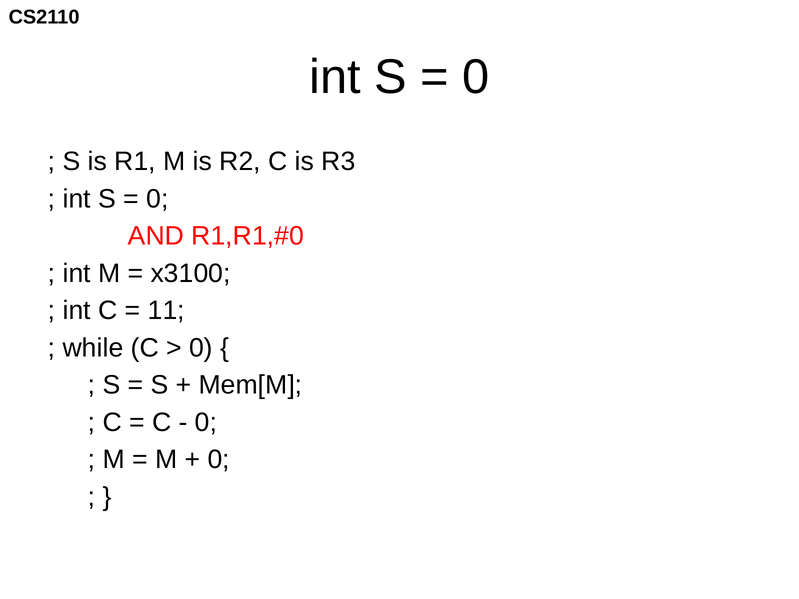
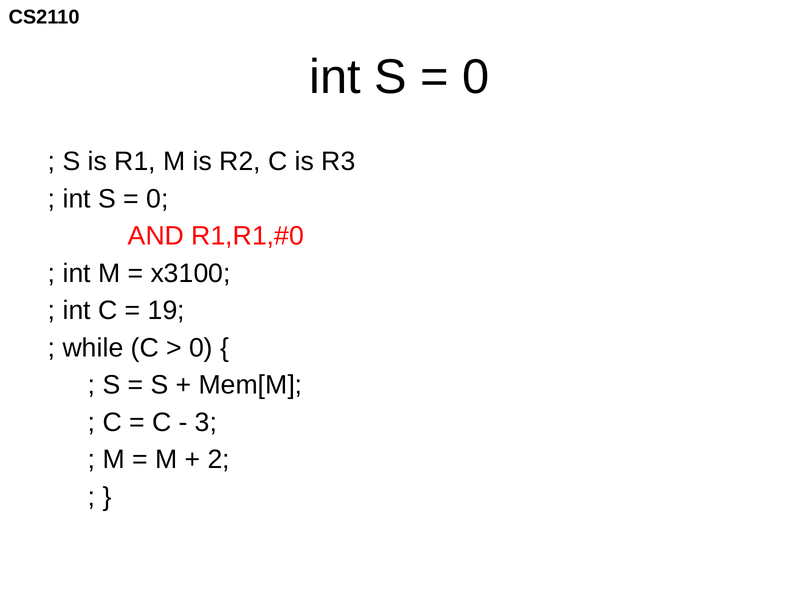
11: 11 -> 19
0 at (206, 423): 0 -> 3
0 at (219, 460): 0 -> 2
